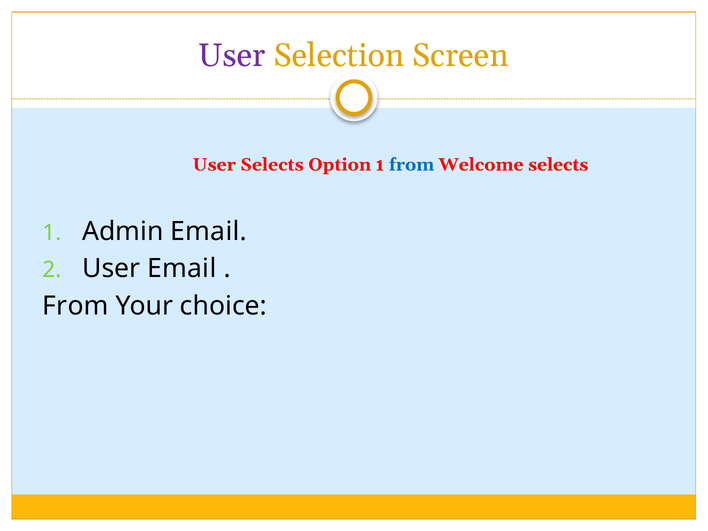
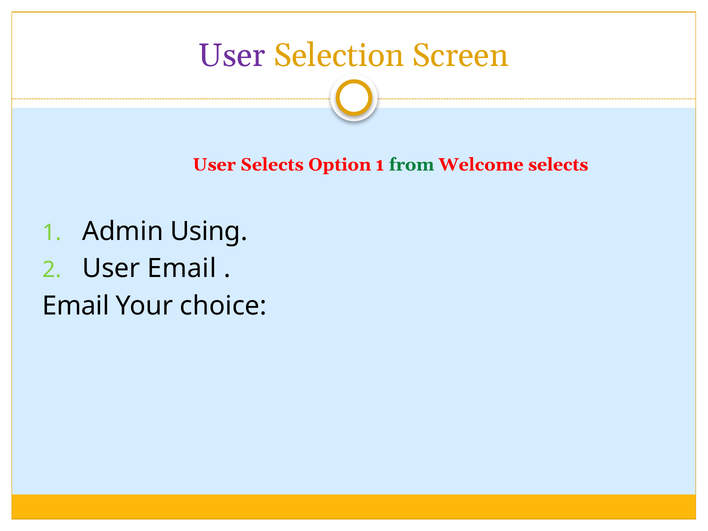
from at (412, 165) colour: blue -> green
Admin Email: Email -> Using
From at (76, 306): From -> Email
